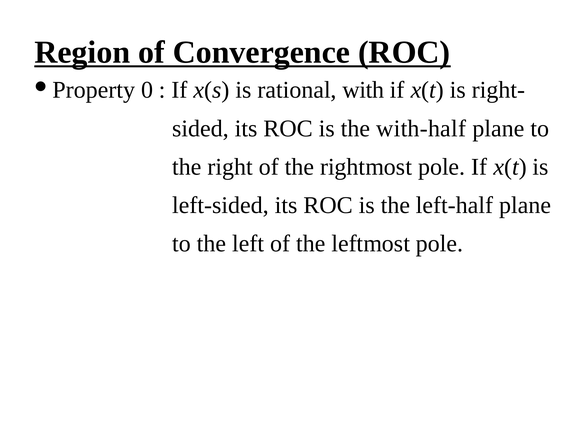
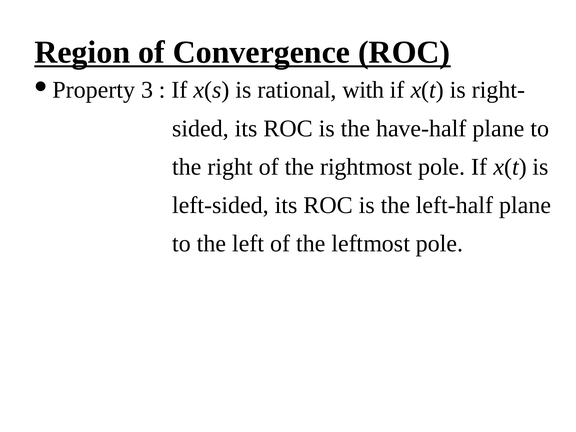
0: 0 -> 3
with-half: with-half -> have-half
